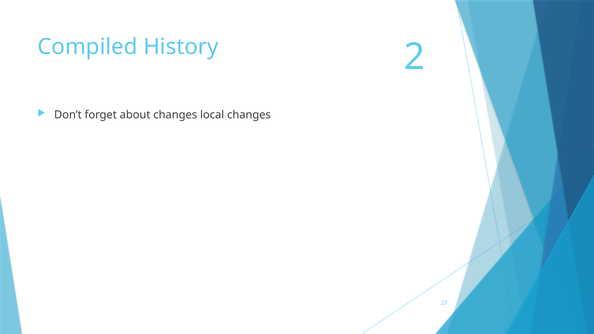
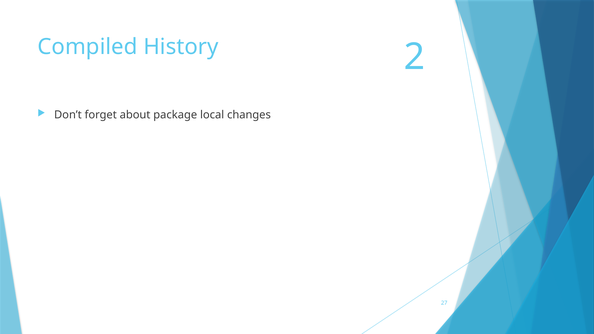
about changes: changes -> package
